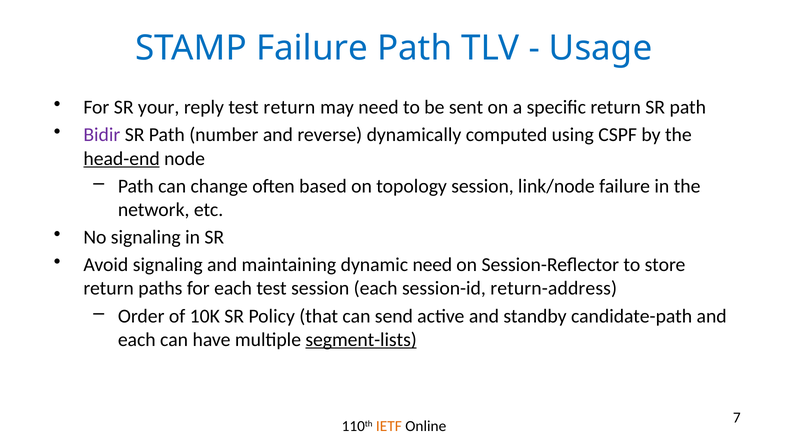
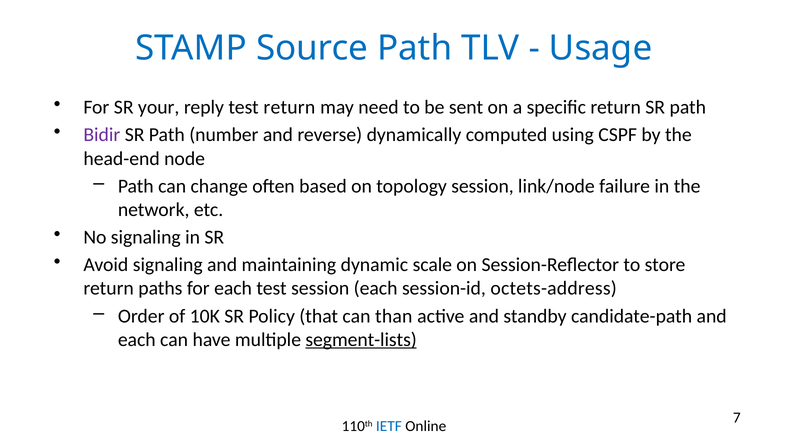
STAMP Failure: Failure -> Source
head-end underline: present -> none
dynamic need: need -> scale
return-address: return-address -> octets-address
send: send -> than
IETF colour: orange -> blue
